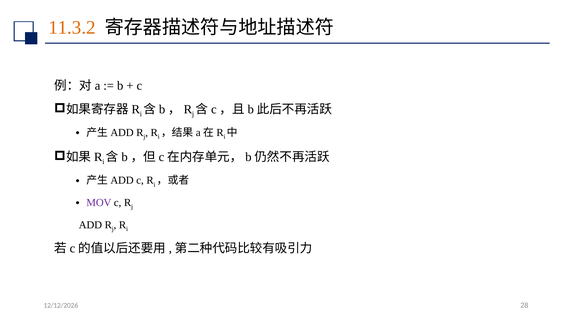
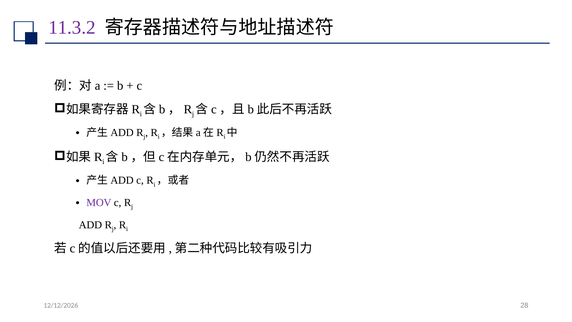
11.3.2 colour: orange -> purple
